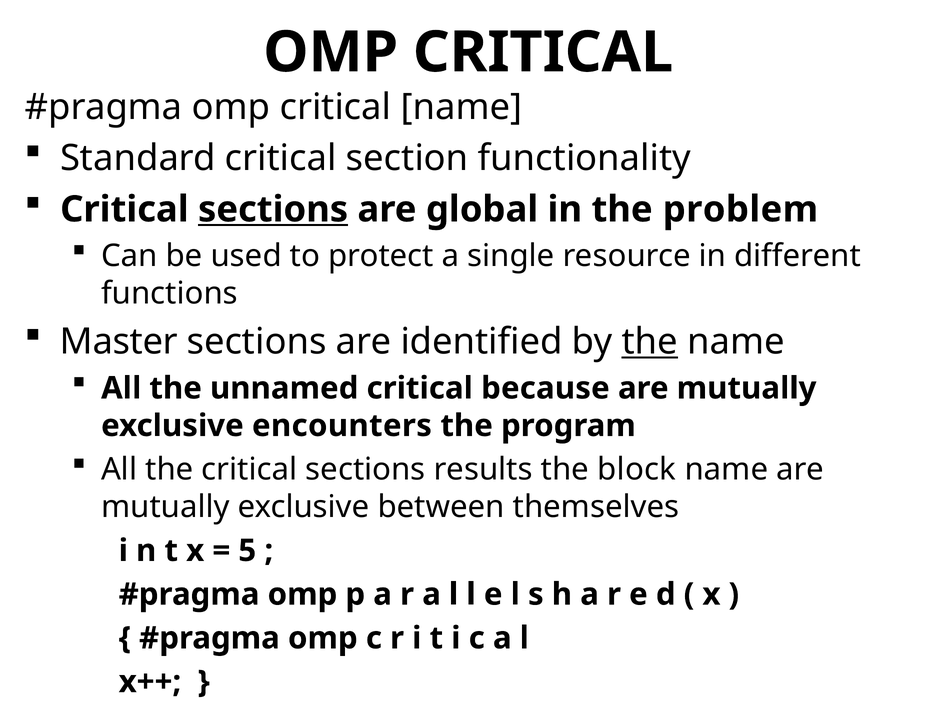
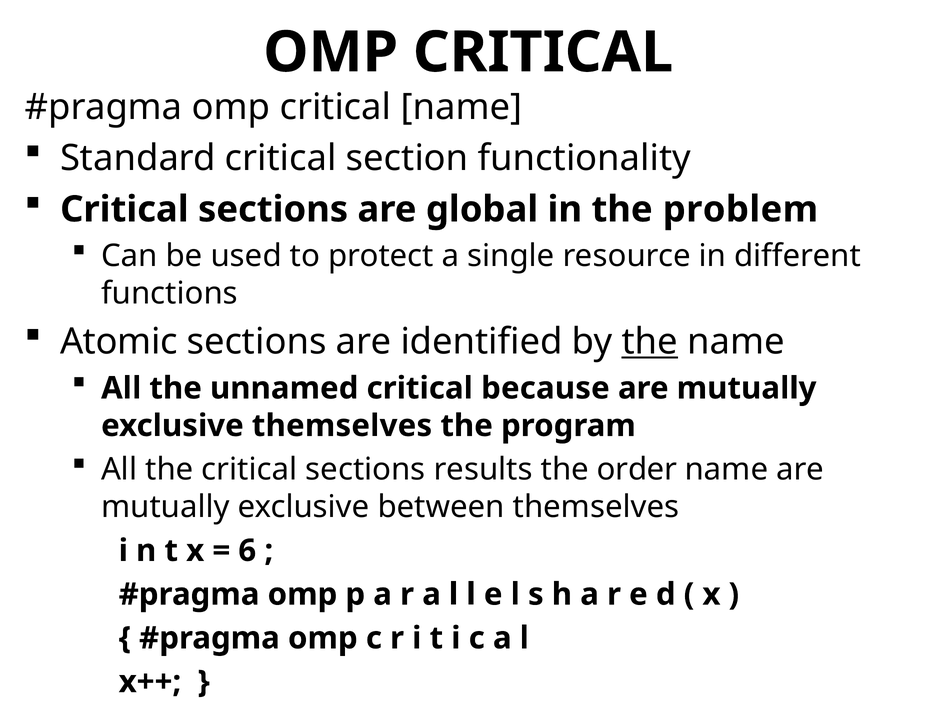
sections at (273, 209) underline: present -> none
Master: Master -> Atomic
exclusive encounters: encounters -> themselves
block: block -> order
5: 5 -> 6
